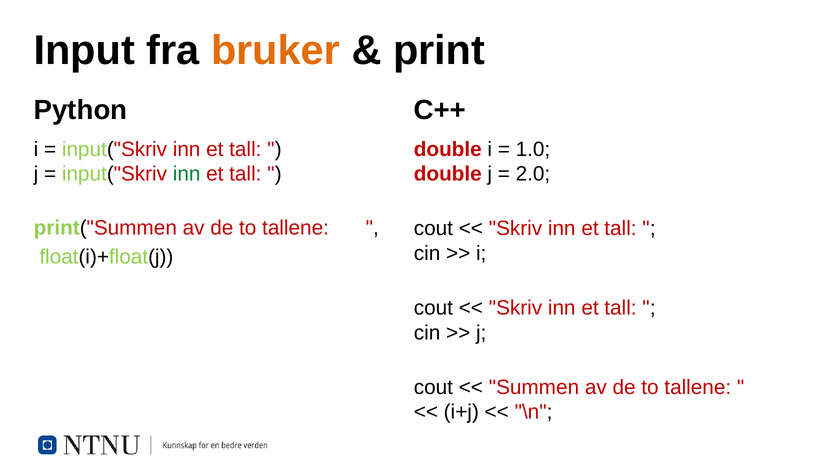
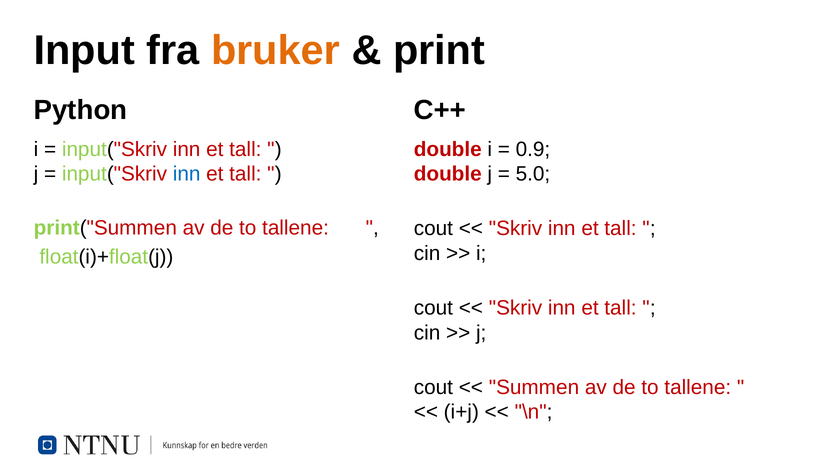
1.0: 1.0 -> 0.9
inn at (187, 174) colour: green -> blue
2.0: 2.0 -> 5.0
